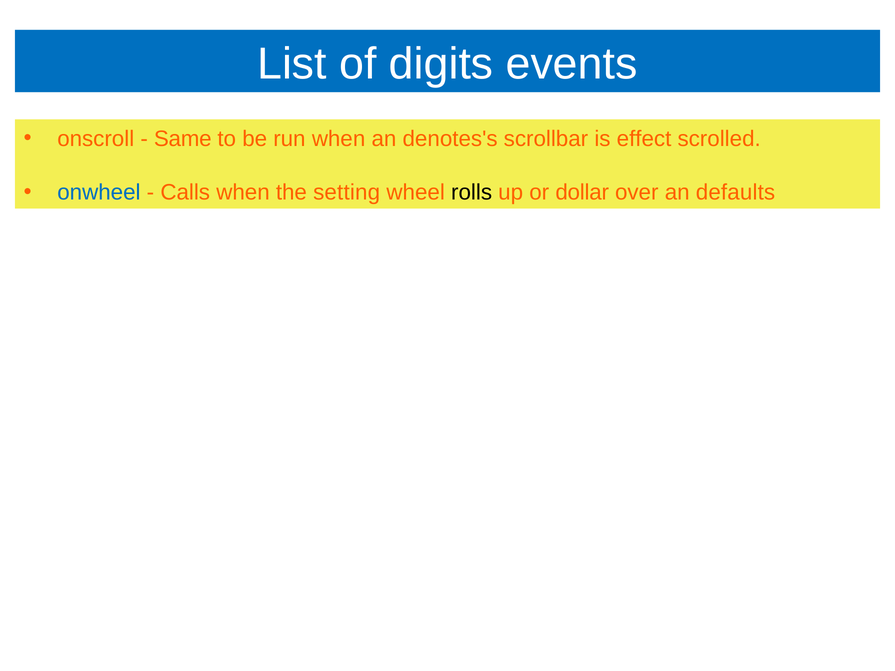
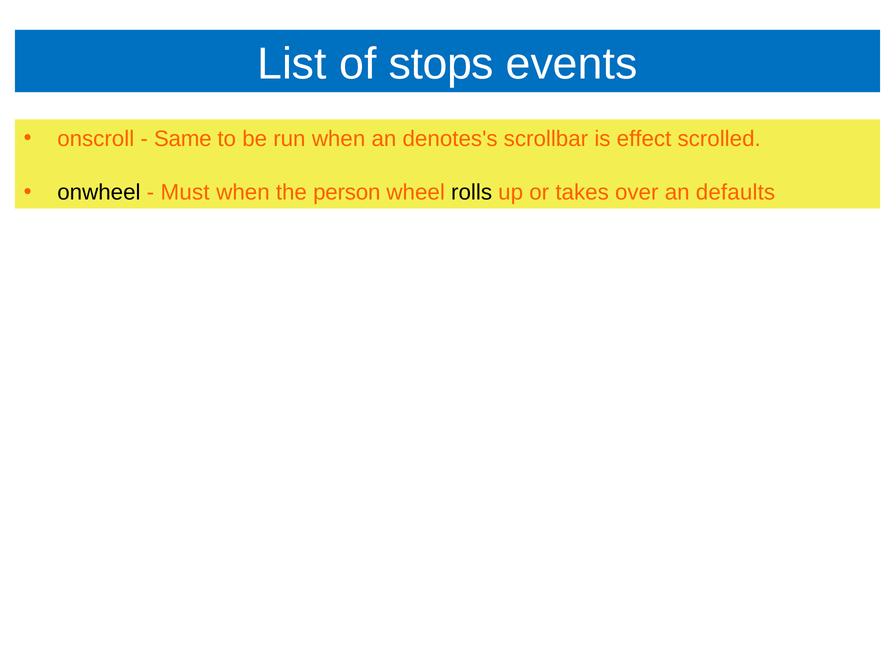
digits: digits -> stops
onwheel colour: blue -> black
Calls: Calls -> Must
setting: setting -> person
dollar: dollar -> takes
